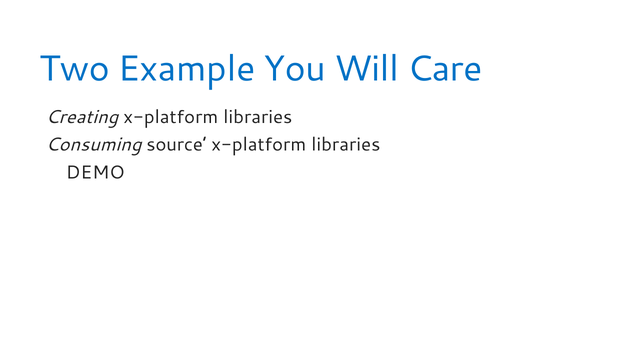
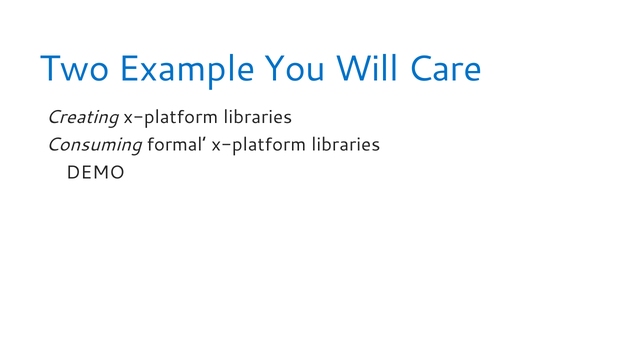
source: source -> formal
